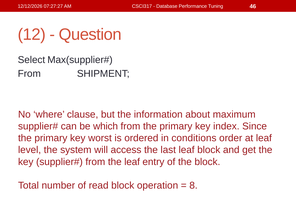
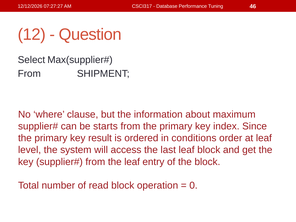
which: which -> starts
worst: worst -> result
8: 8 -> 0
